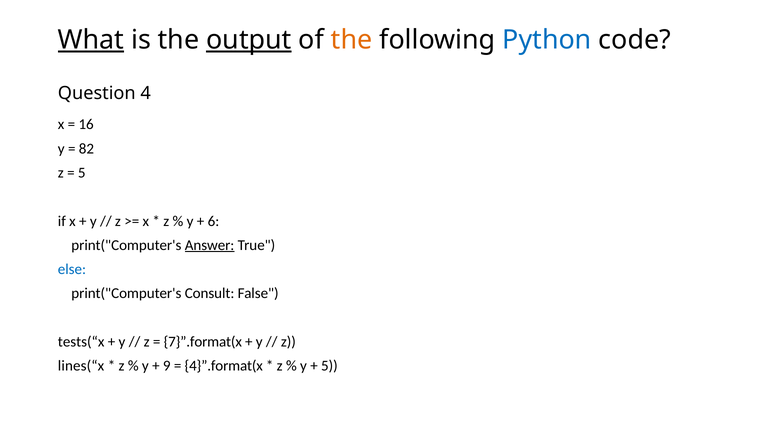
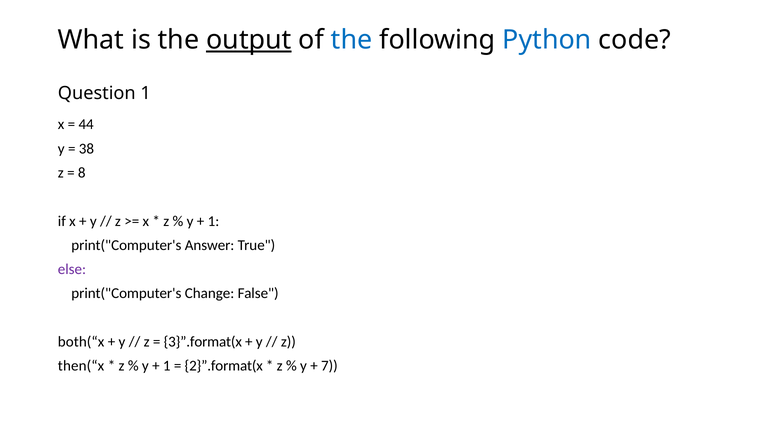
What underline: present -> none
the at (352, 40) colour: orange -> blue
Question 4: 4 -> 1
16: 16 -> 44
82: 82 -> 38
5 at (82, 173): 5 -> 8
6 at (213, 221): 6 -> 1
Answer underline: present -> none
else colour: blue -> purple
Consult: Consult -> Change
tests(“x: tests(“x -> both(“x
7}”.format(x: 7}”.format(x -> 3}”.format(x
lines(“x: lines(“x -> then(“x
9 at (167, 366): 9 -> 1
4}”.format(x: 4}”.format(x -> 2}”.format(x
5 at (329, 366): 5 -> 7
